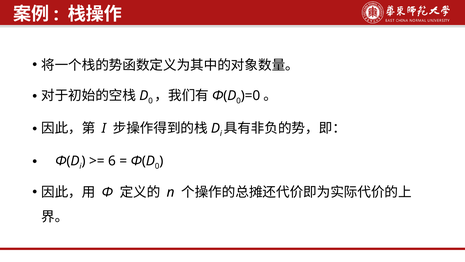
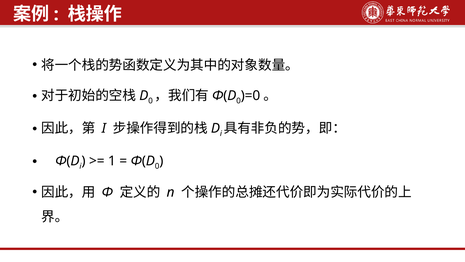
6: 6 -> 1
